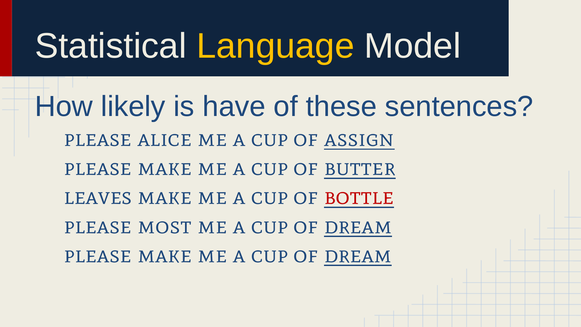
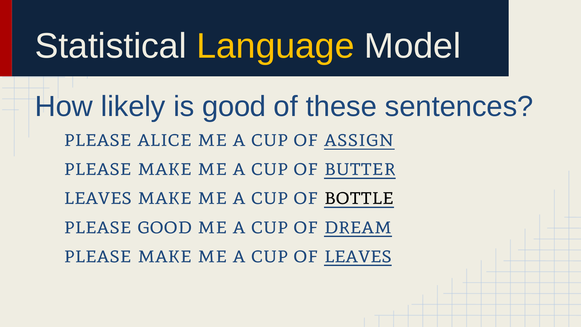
is have: have -> good
bottle colour: red -> black
please most: most -> good
dream at (358, 254): dream -> leaves
